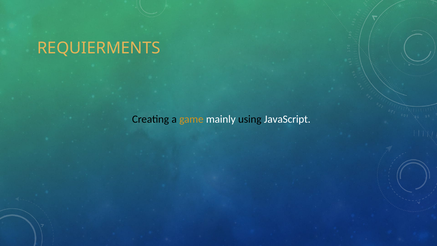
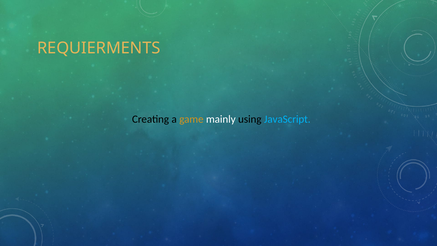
JavaScript colour: white -> light blue
